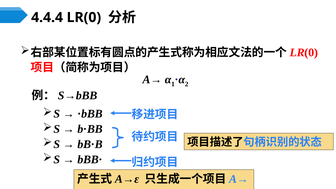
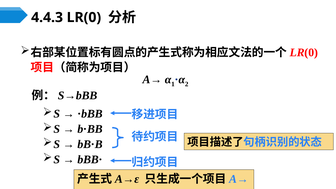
4.4.4: 4.4.4 -> 4.4.3
